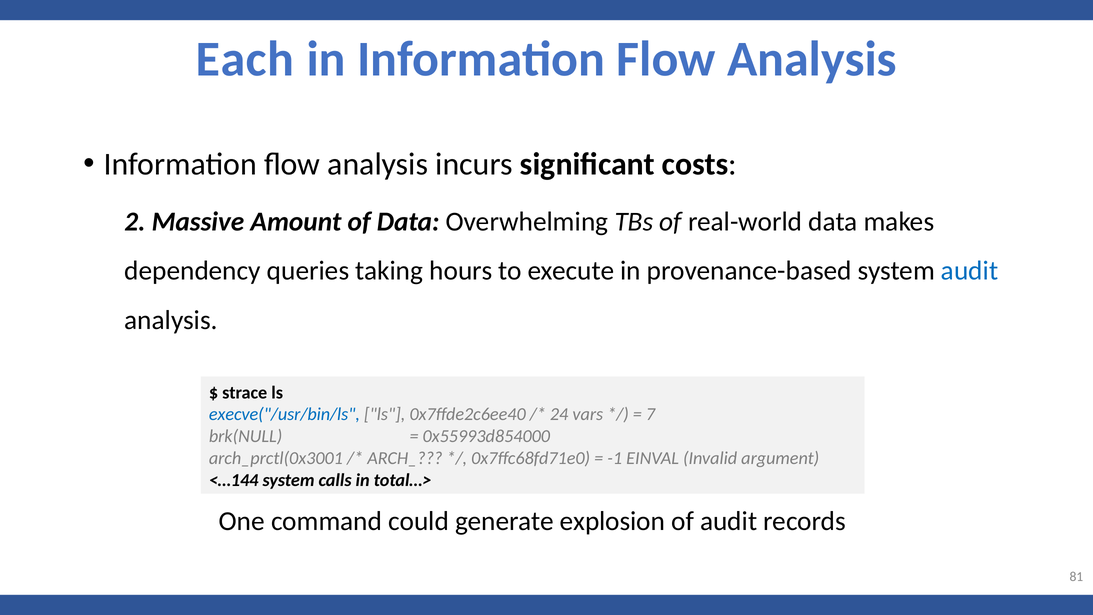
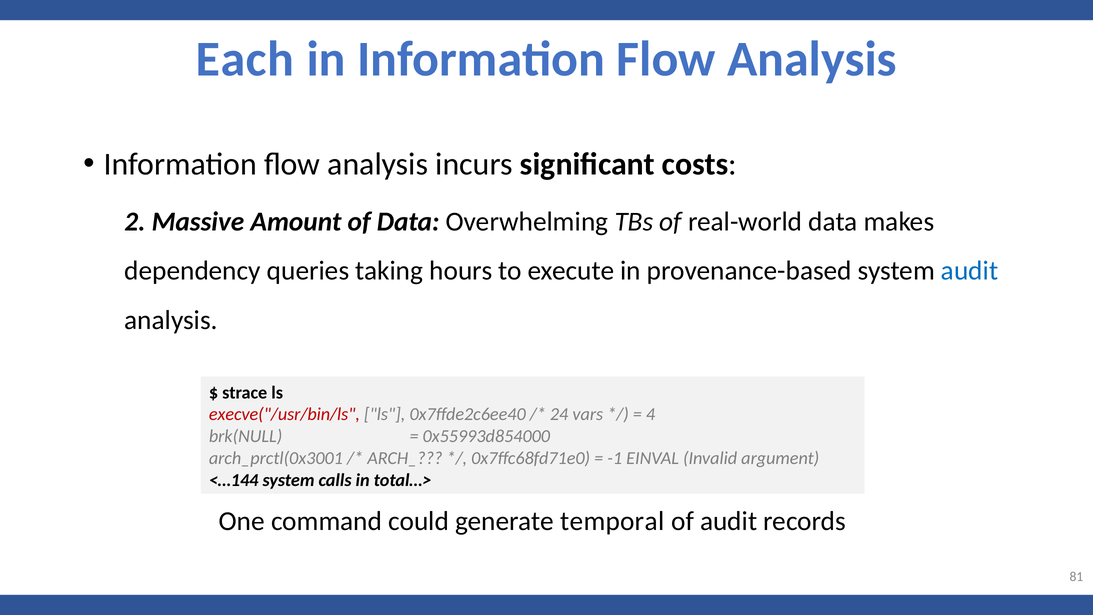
execve("/usr/bin/ls colour: blue -> red
7: 7 -> 4
explosion: explosion -> temporal
